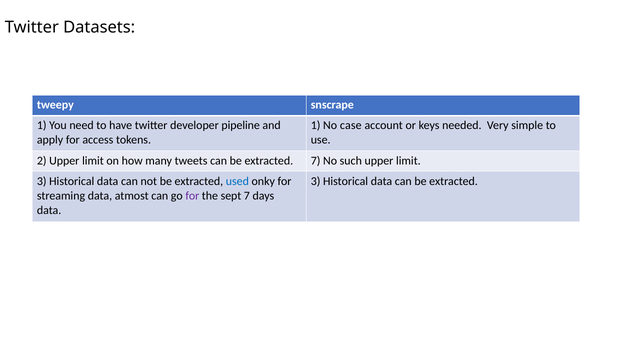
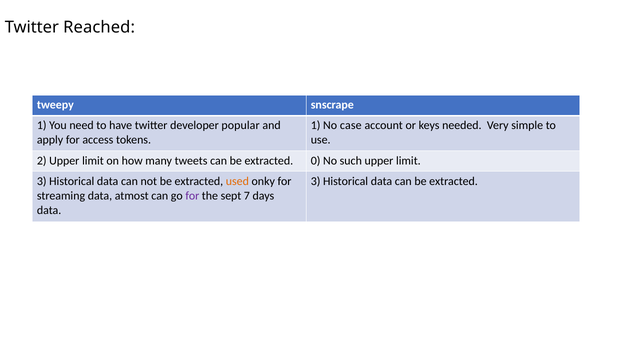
Datasets: Datasets -> Reached
pipeline: pipeline -> popular
extracted 7: 7 -> 0
used colour: blue -> orange
